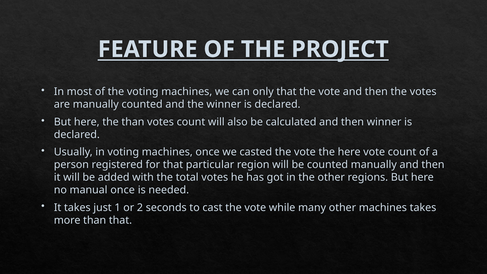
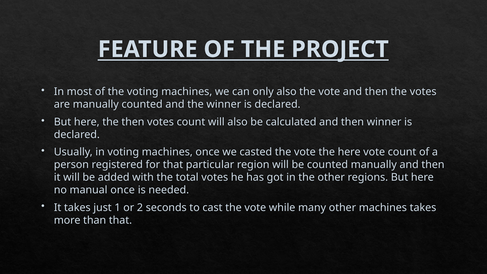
only that: that -> also
the than: than -> then
